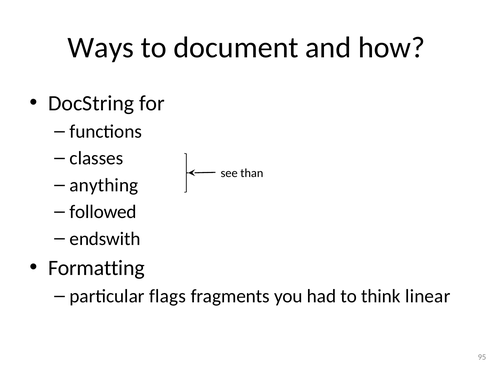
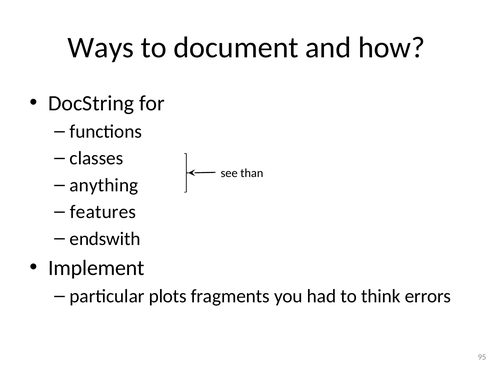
followed: followed -> features
Formatting: Formatting -> Implement
flags: flags -> plots
linear: linear -> errors
